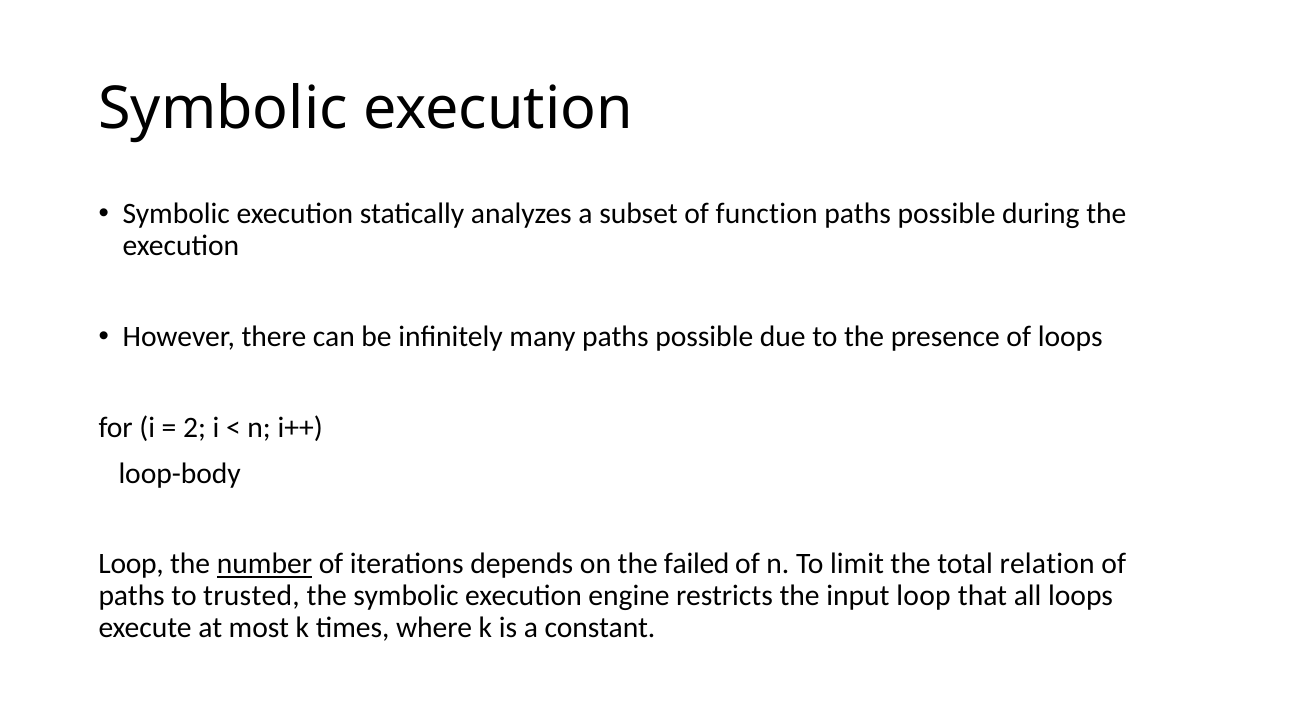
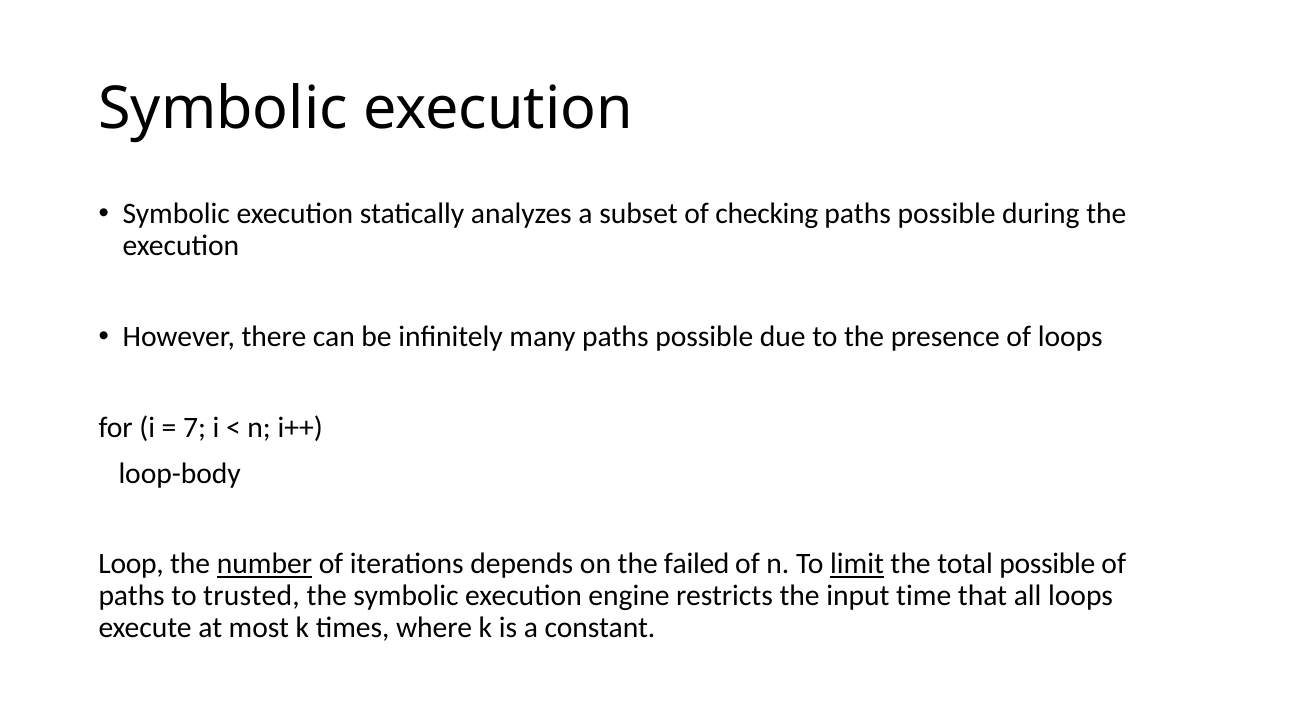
function: function -> checking
2: 2 -> 7
limit underline: none -> present
total relation: relation -> possible
input loop: loop -> time
